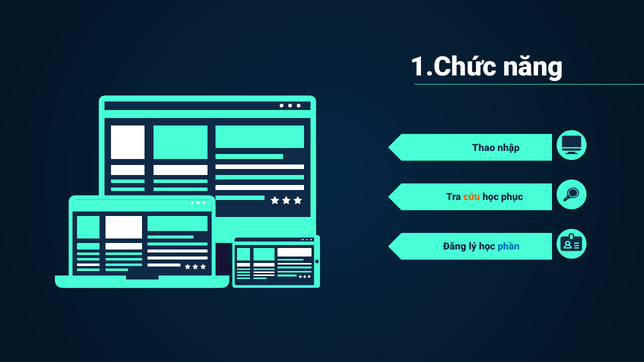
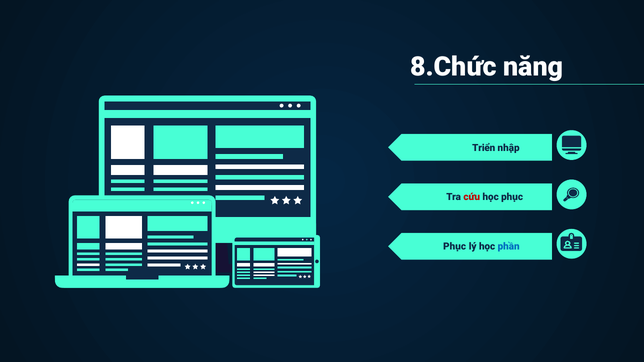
1.Chức: 1.Chức -> 8.Chức
Thao: Thao -> Triển
cứu colour: orange -> red
Đăng at (455, 247): Đăng -> Phục
